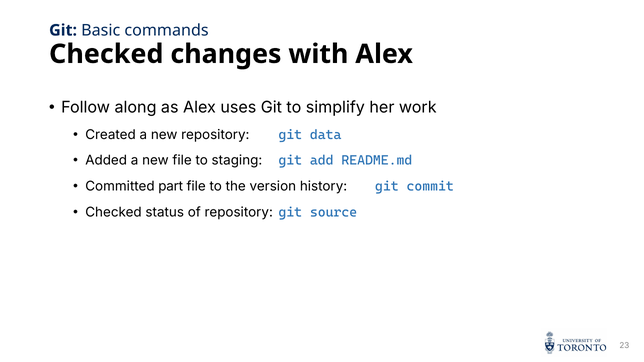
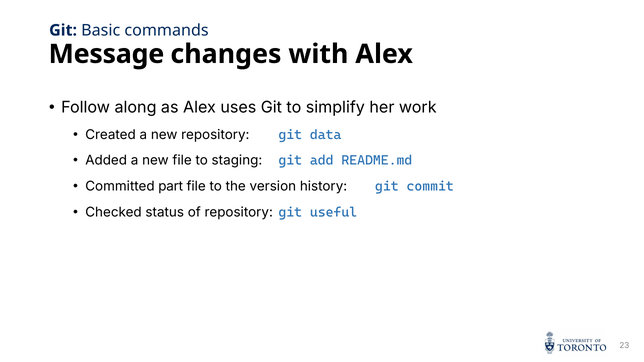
Checked at (106, 54): Checked -> Message
source: source -> useful
